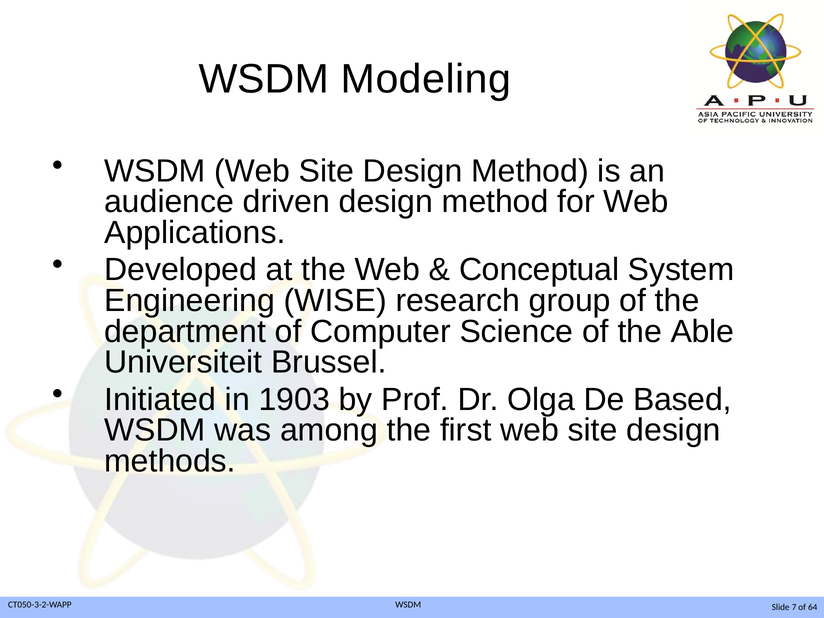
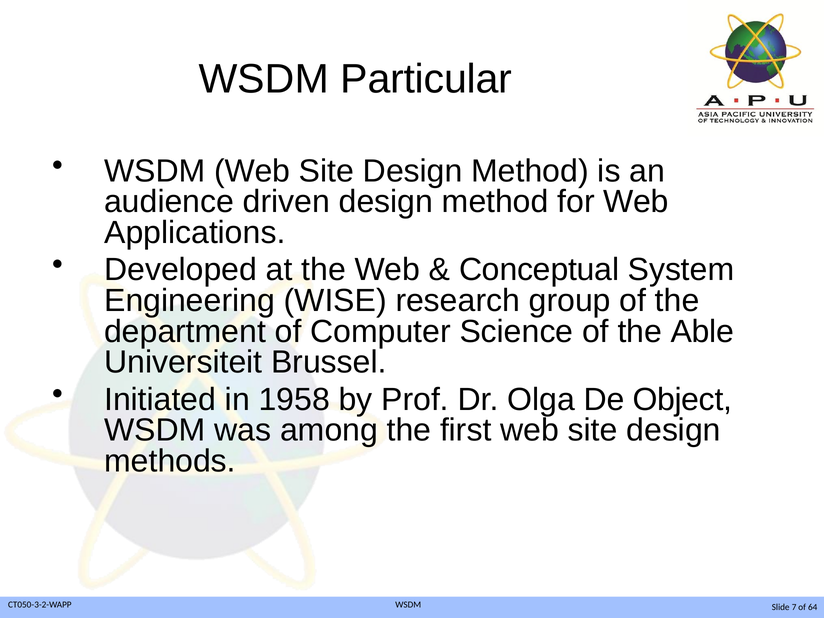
Modeling: Modeling -> Particular
1903: 1903 -> 1958
Based: Based -> Object
